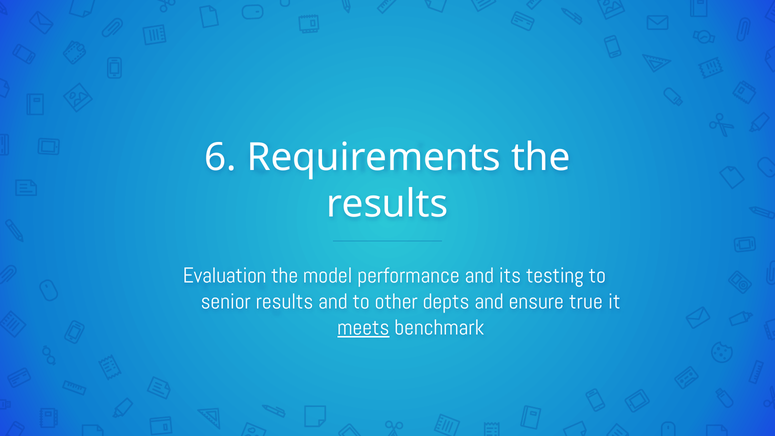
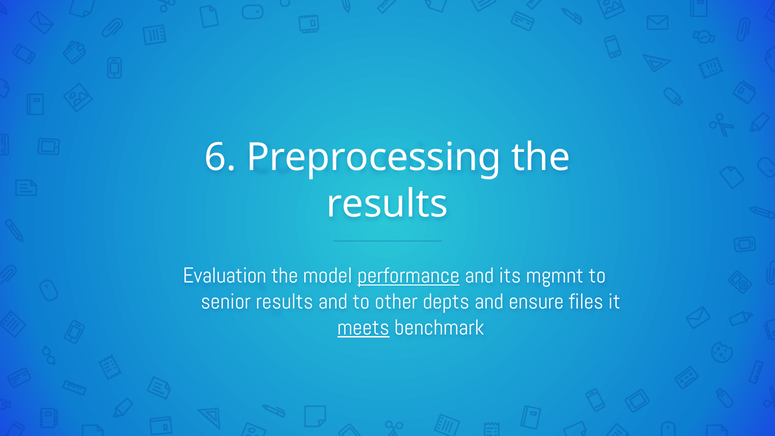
Requirements: Requirements -> Preprocessing
performance underline: none -> present
testing: testing -> mgmnt
true: true -> files
